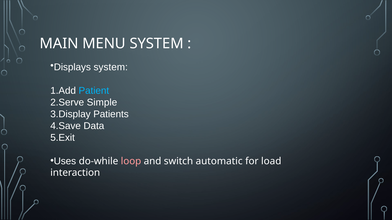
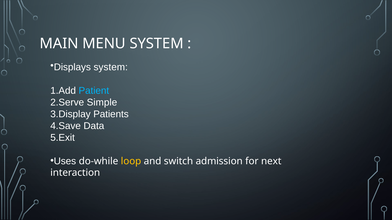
loop colour: pink -> yellow
automatic: automatic -> admission
load: load -> next
